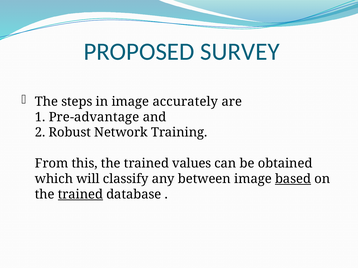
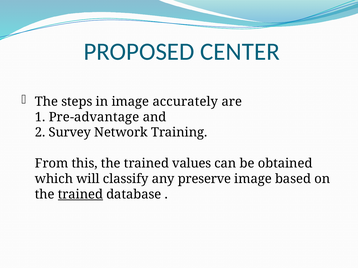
SURVEY: SURVEY -> CENTER
Robust: Robust -> Survey
between: between -> preserve
based underline: present -> none
